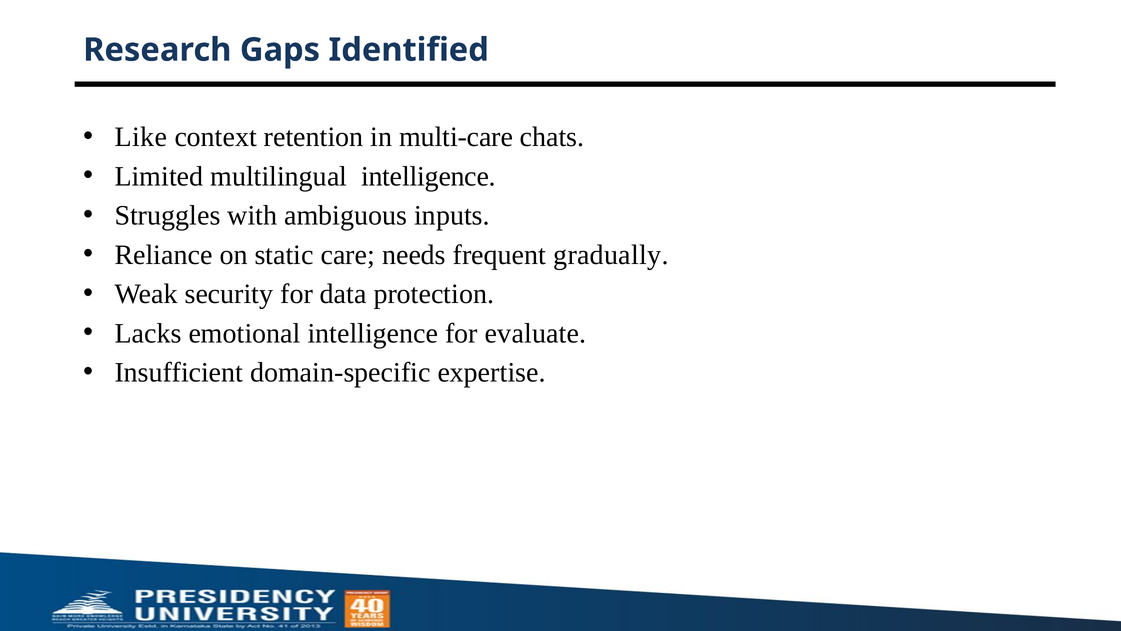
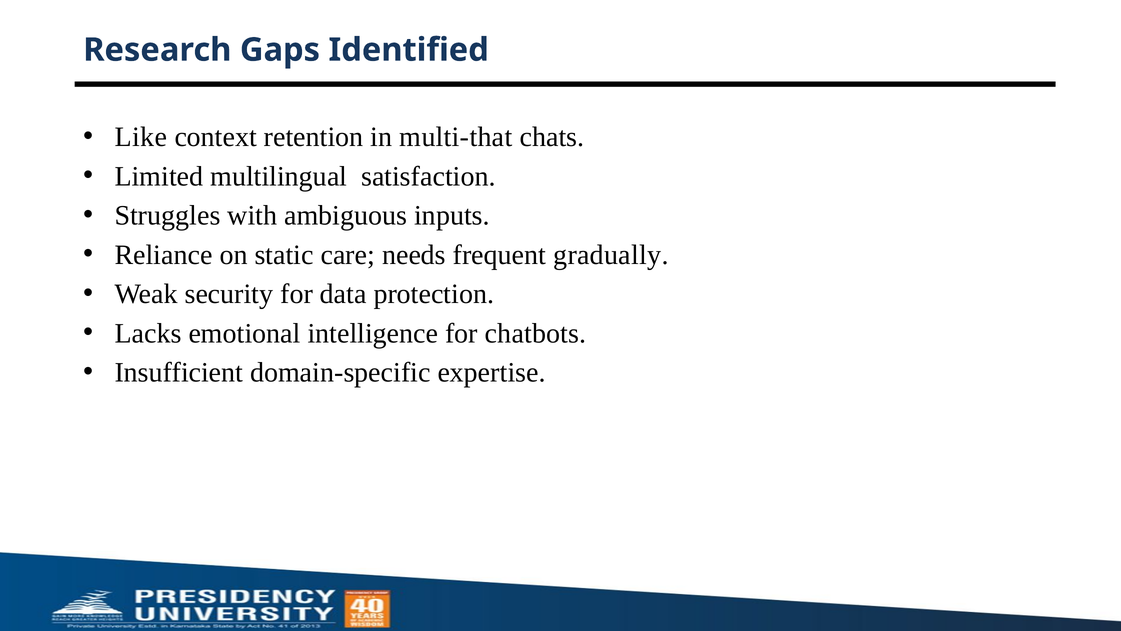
multi-care: multi-care -> multi-that
multilingual intelligence: intelligence -> satisfaction
evaluate: evaluate -> chatbots
